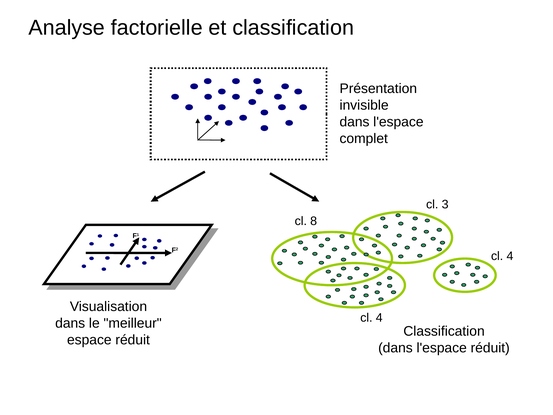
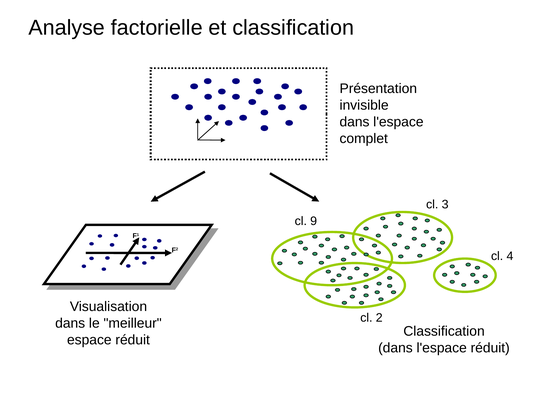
8: 8 -> 9
4 at (379, 317): 4 -> 2
